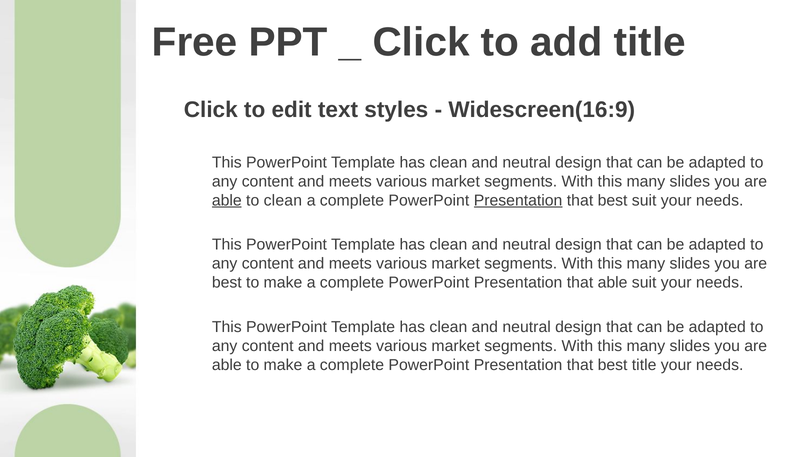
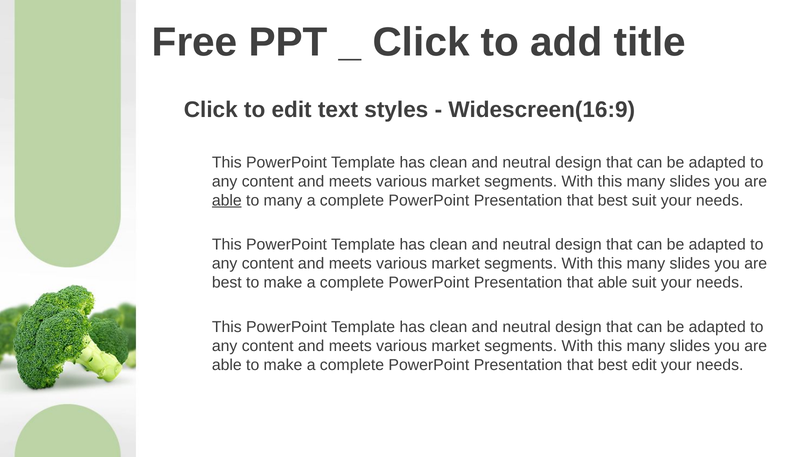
to clean: clean -> many
Presentation at (518, 200) underline: present -> none
best title: title -> edit
